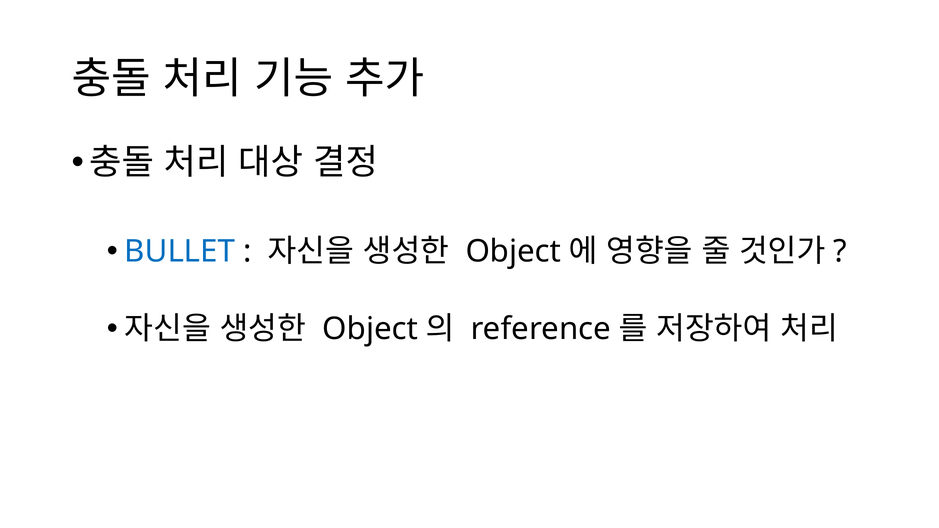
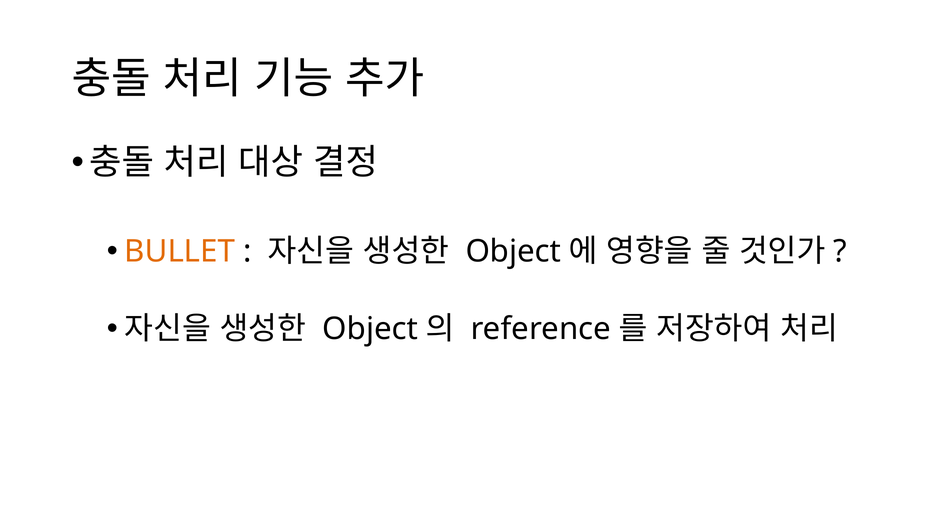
BULLET colour: blue -> orange
